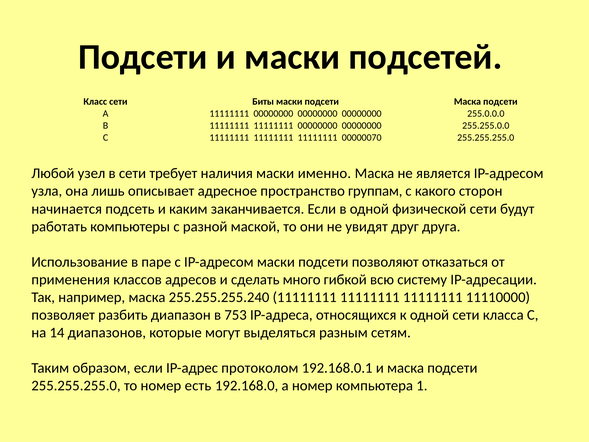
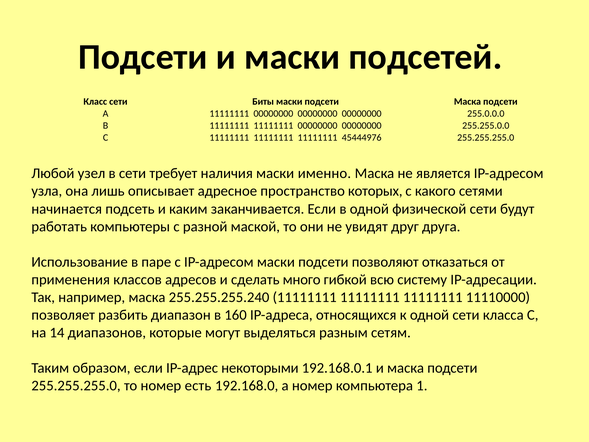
00000070: 00000070 -> 45444976
группам: группам -> которых
сторон: сторон -> сетями
753: 753 -> 160
протоколом: протоколом -> некоторыми
